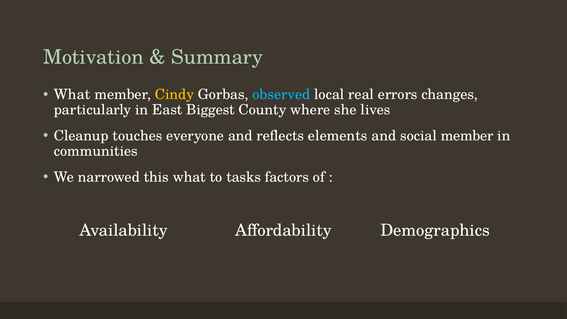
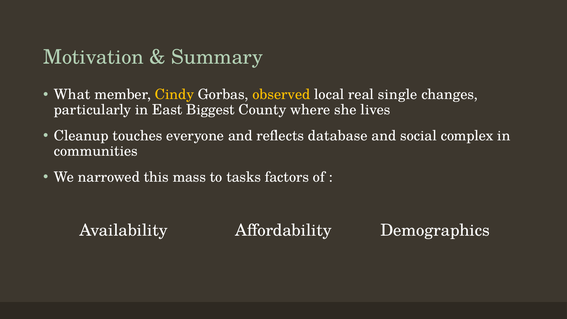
observed colour: light blue -> yellow
errors: errors -> single
elements: elements -> database
social member: member -> complex
this what: what -> mass
